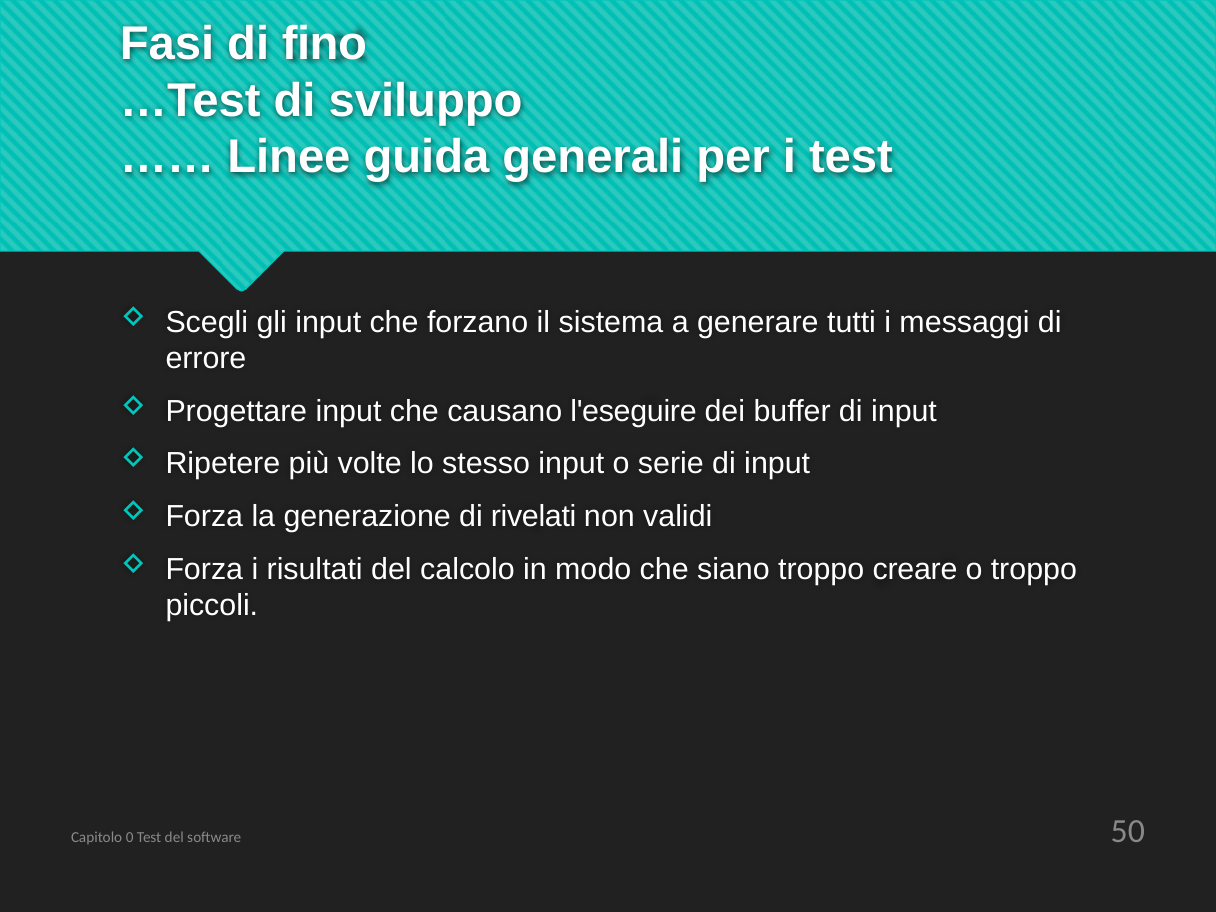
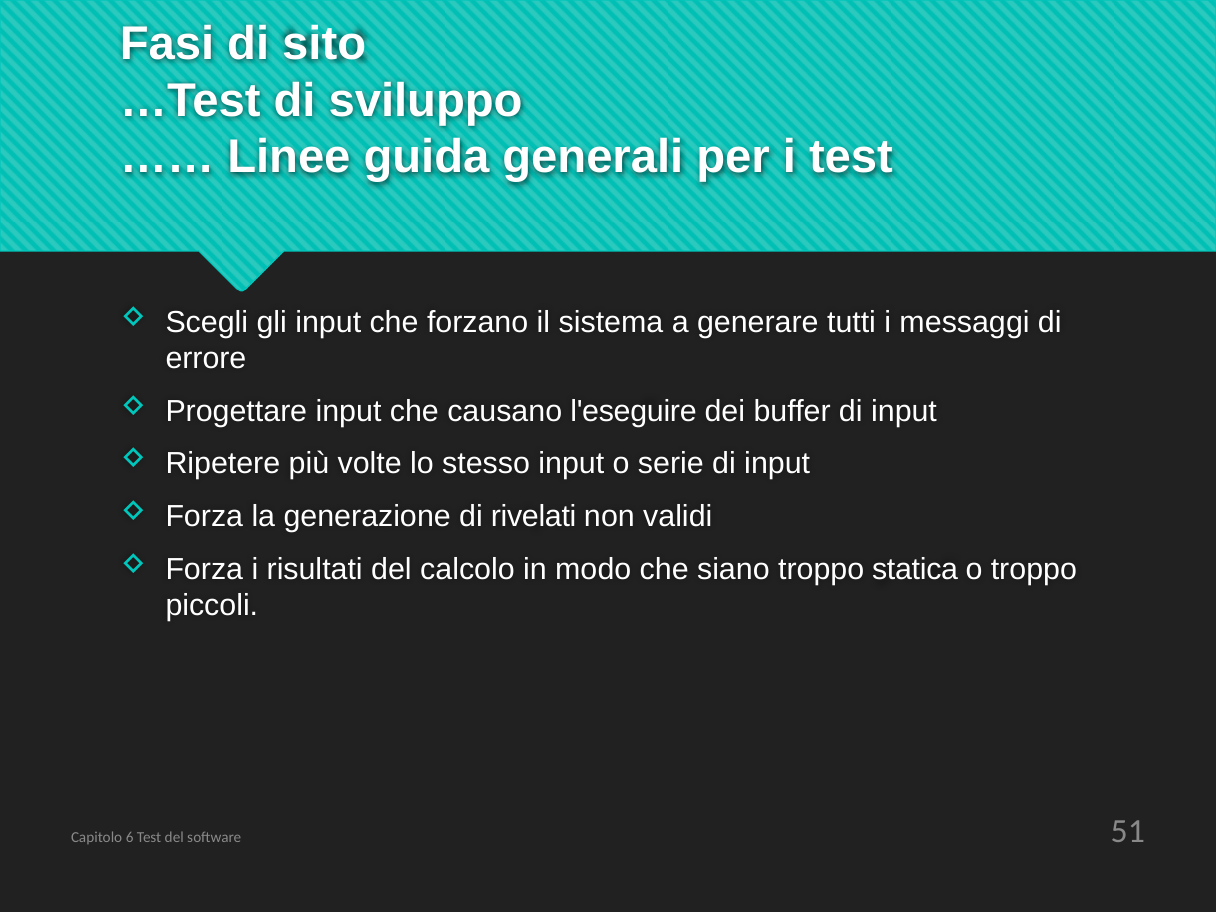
fino: fino -> sito
creare: creare -> statica
0: 0 -> 6
50: 50 -> 51
